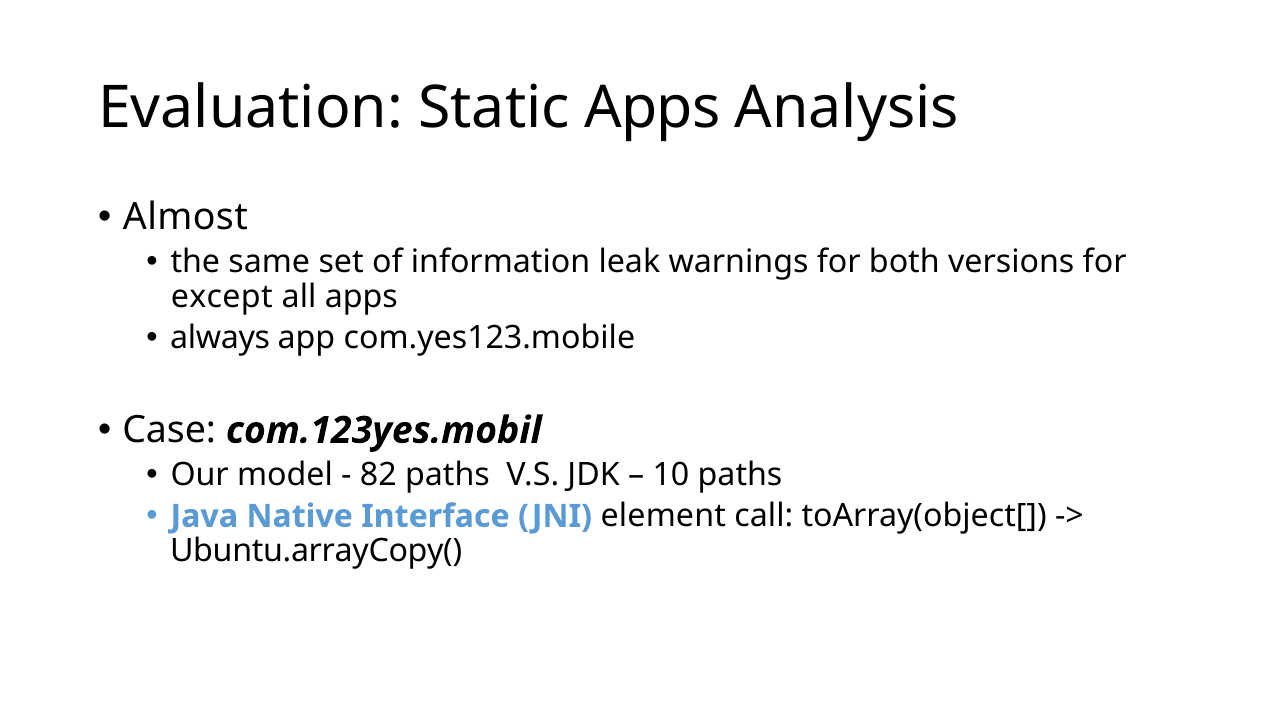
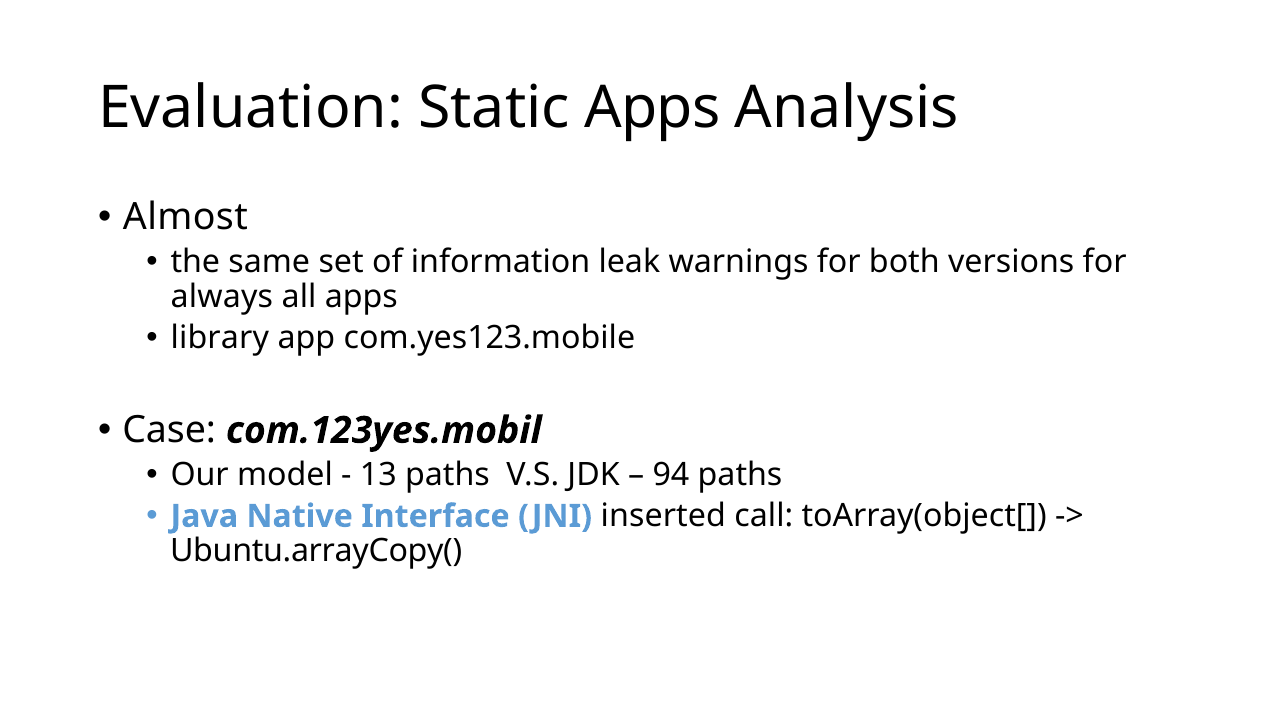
except: except -> always
always: always -> library
82: 82 -> 13
10: 10 -> 94
element: element -> inserted
